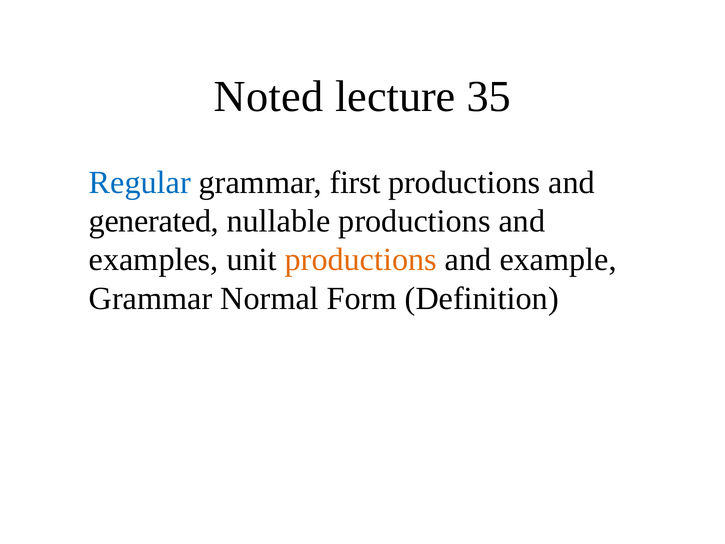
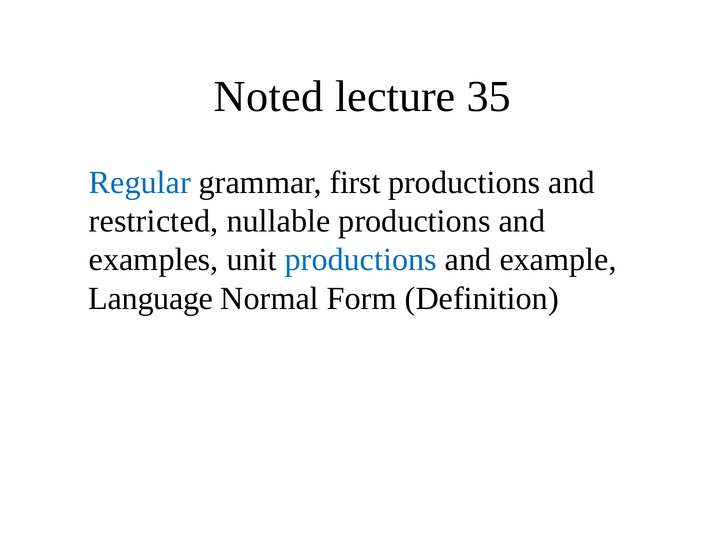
generated: generated -> restricted
productions at (361, 260) colour: orange -> blue
Grammar at (151, 298): Grammar -> Language
